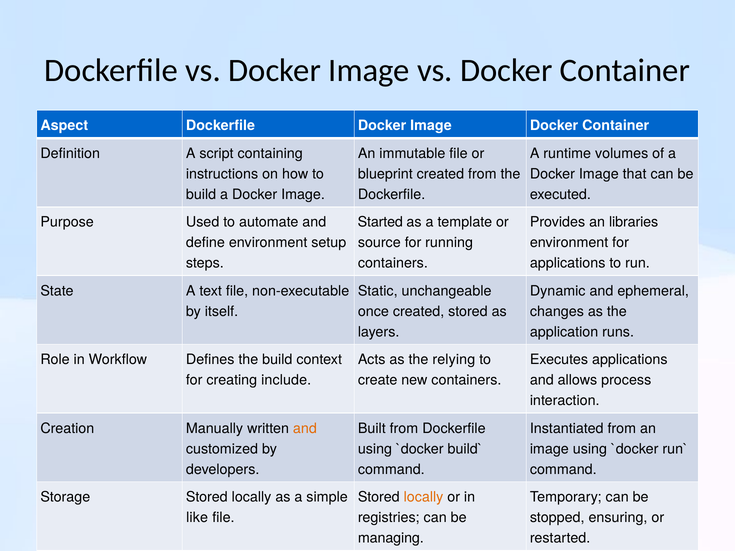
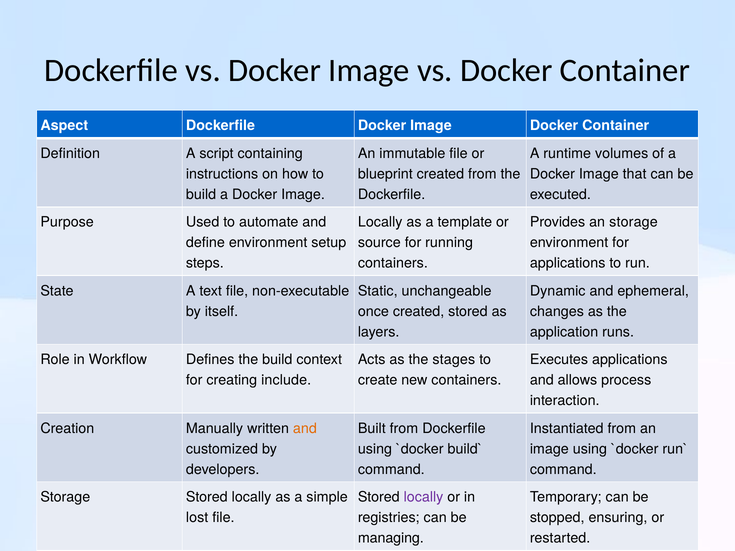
Started at (380, 222): Started -> Locally
an libraries: libraries -> storage
relying: relying -> stages
locally at (424, 497) colour: orange -> purple
like: like -> lost
